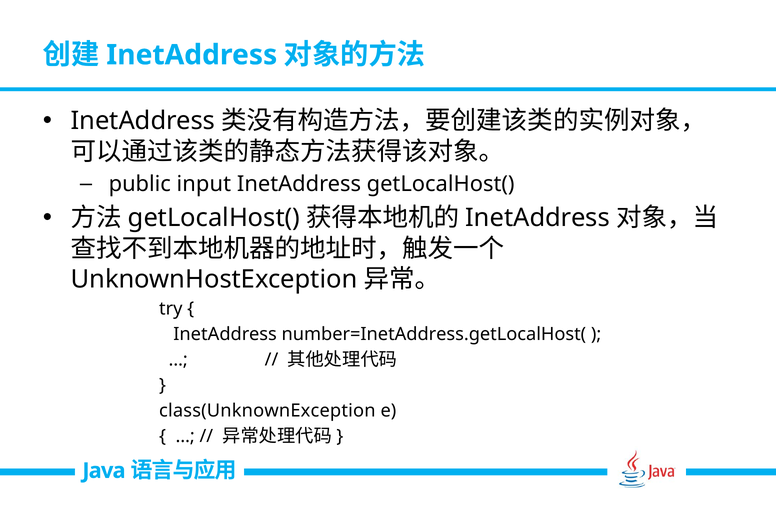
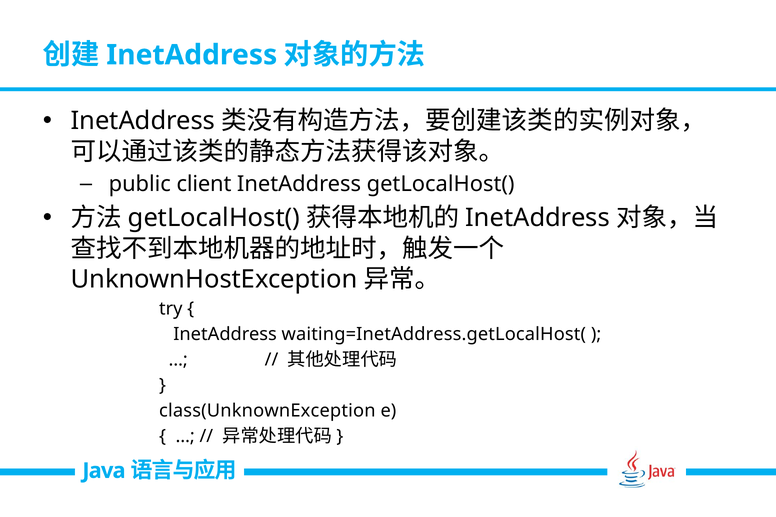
input: input -> client
number=InetAddress.getLocalHost(: number=InetAddress.getLocalHost( -> waiting=InetAddress.getLocalHost(
